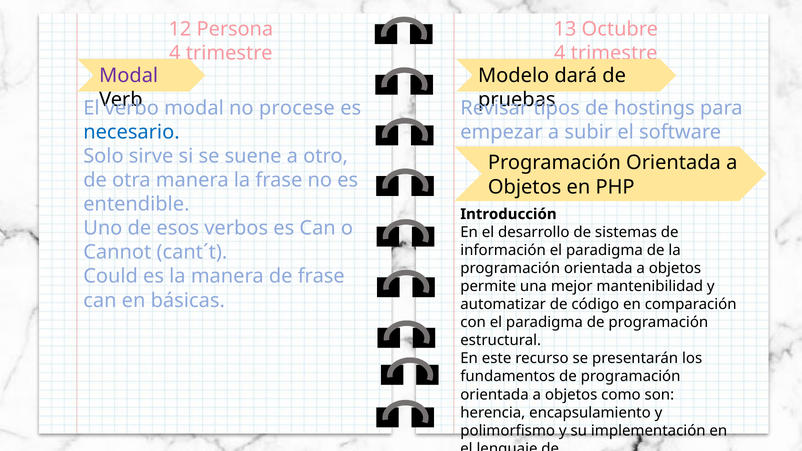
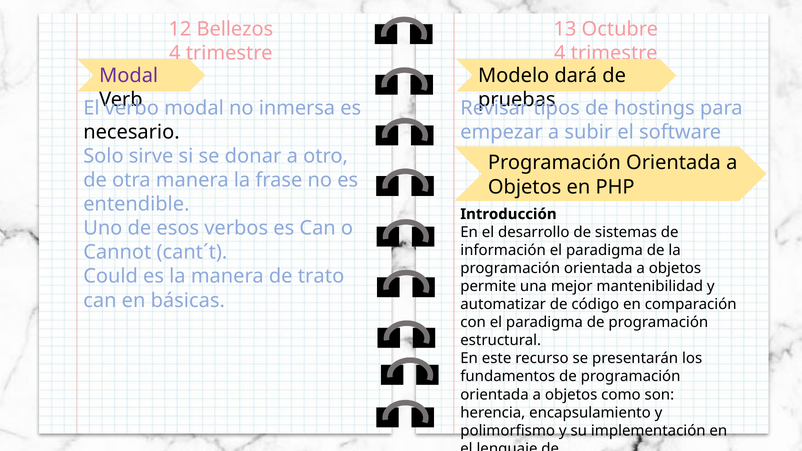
Persona: Persona -> Bellezos
procese: procese -> inmersa
necesario colour: blue -> black
suene: suene -> donar
de frase: frase -> trato
